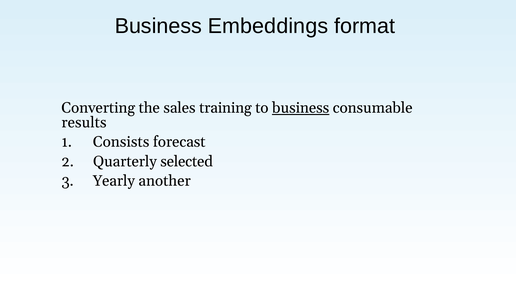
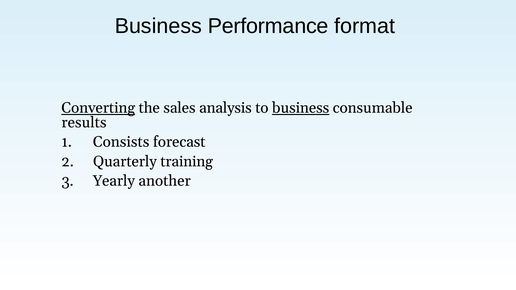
Embeddings: Embeddings -> Performance
Converting underline: none -> present
training: training -> analysis
selected: selected -> training
